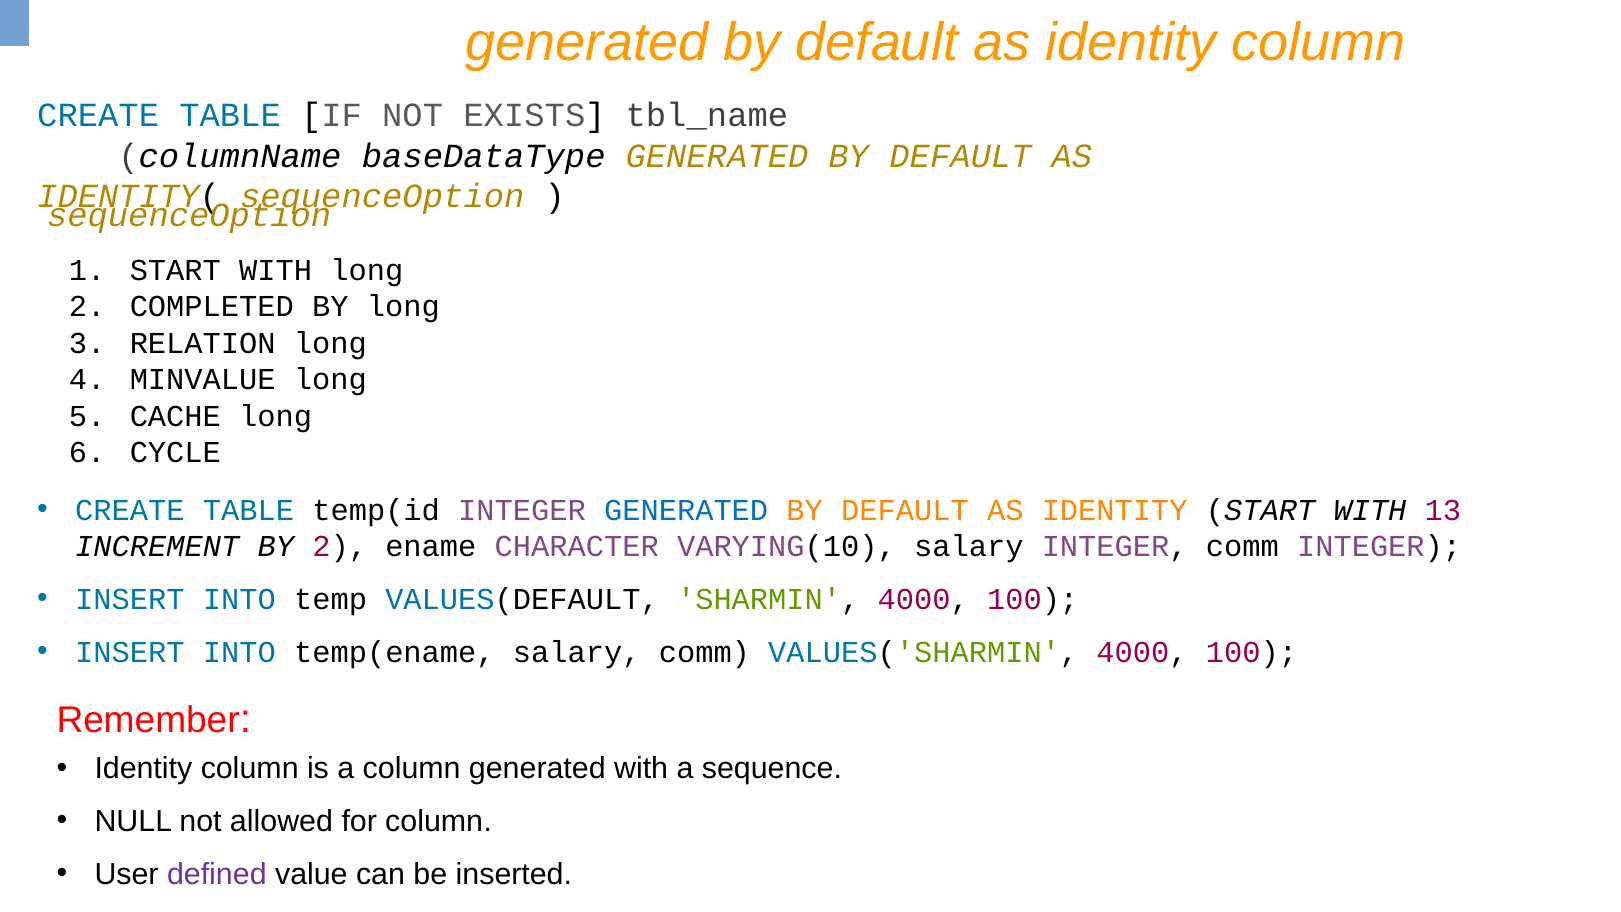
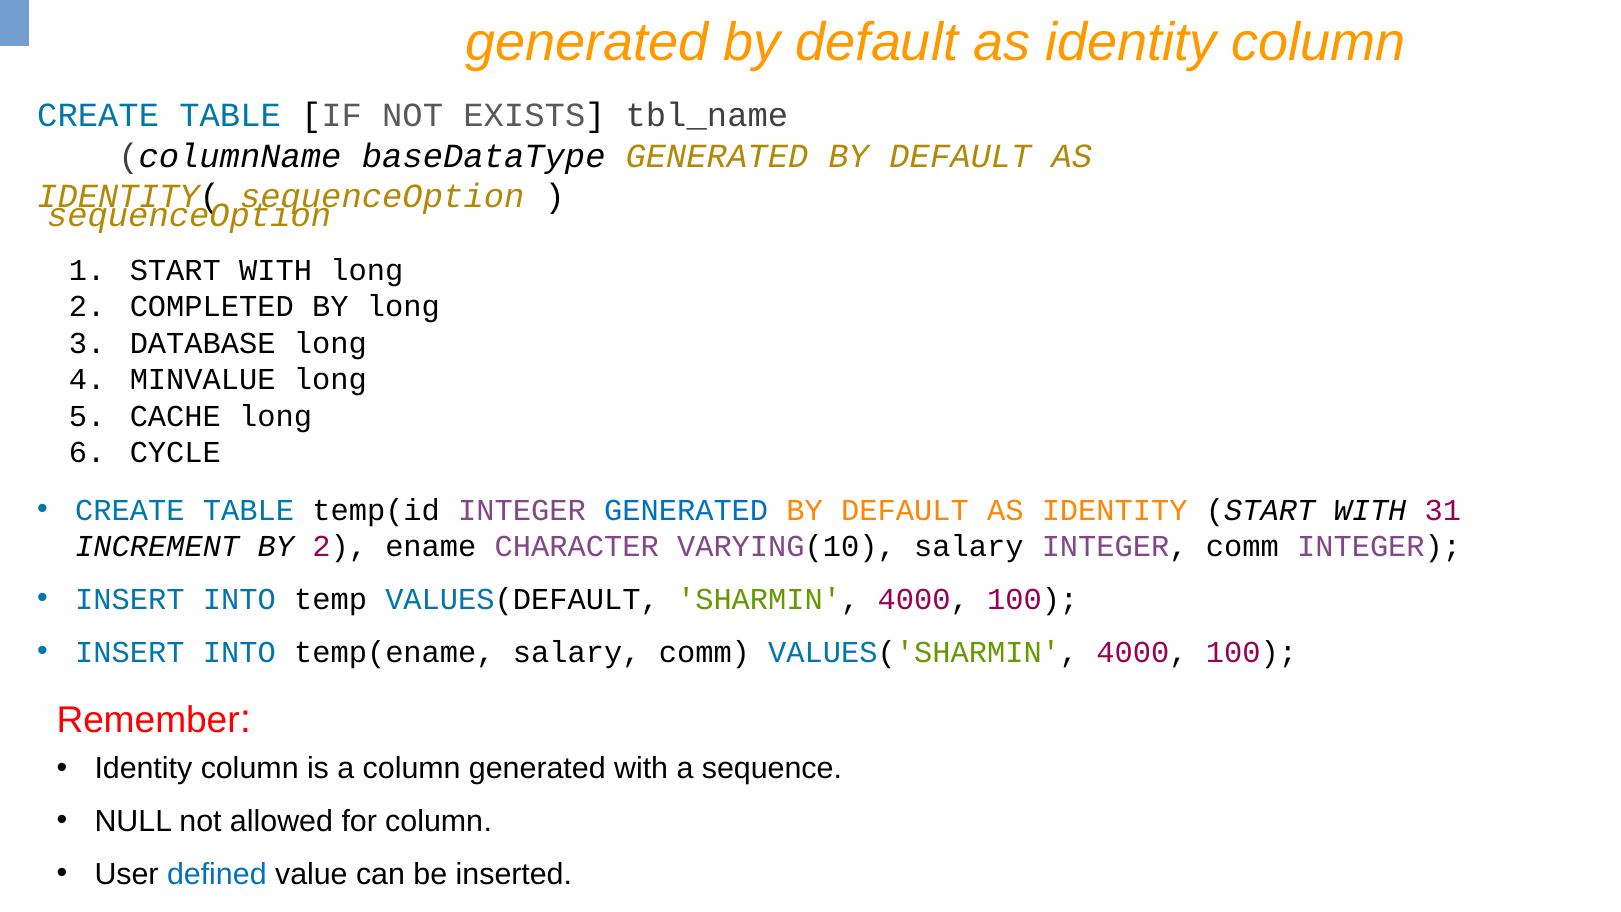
RELATION: RELATION -> DATABASE
13: 13 -> 31
defined colour: purple -> blue
